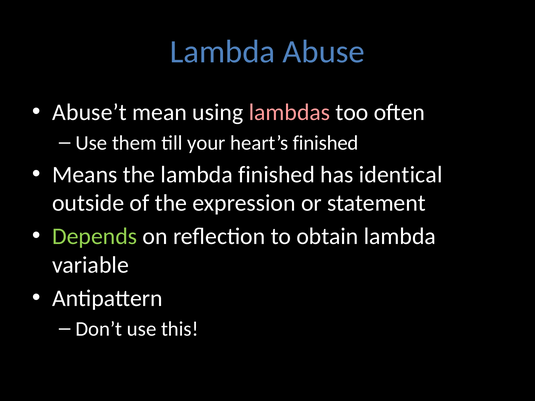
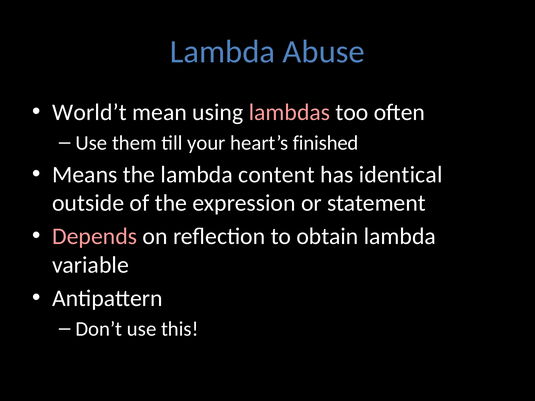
Abuse’t: Abuse’t -> World’t
lambda finished: finished -> content
Depends colour: light green -> pink
